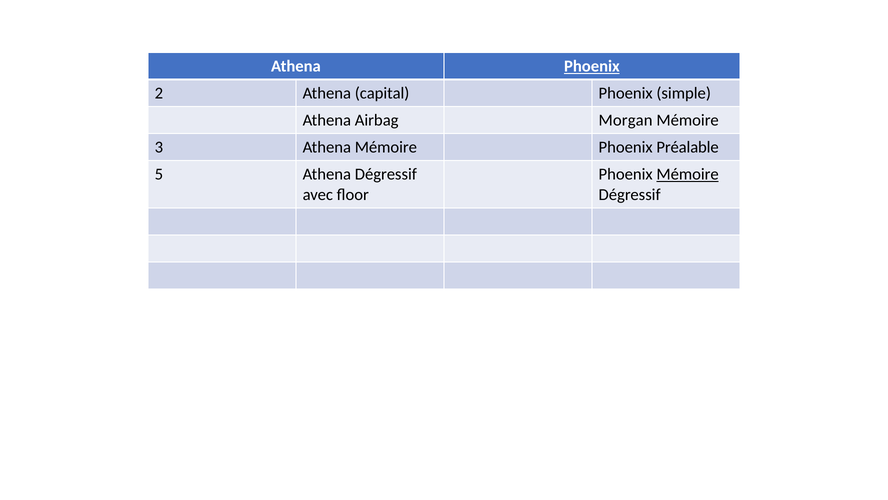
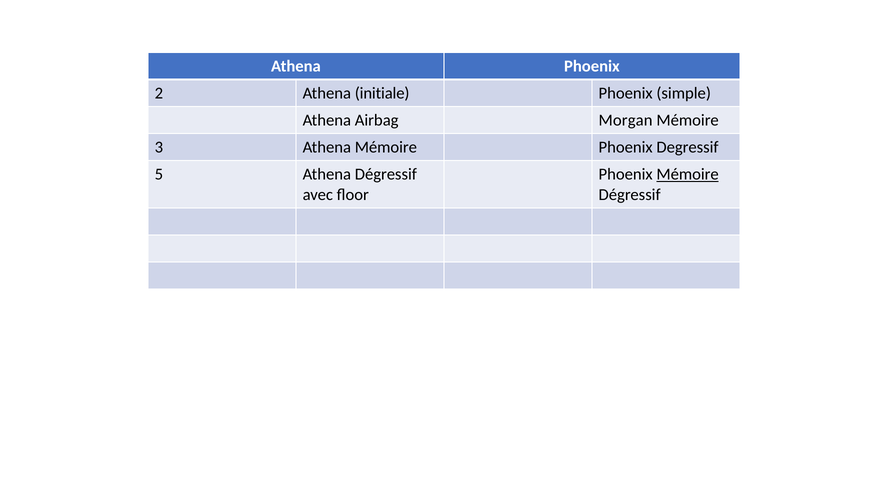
Phoenix at (592, 66) underline: present -> none
capital: capital -> initiale
Préalable: Préalable -> Degressif
